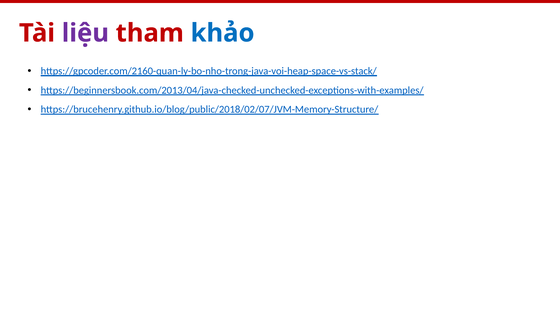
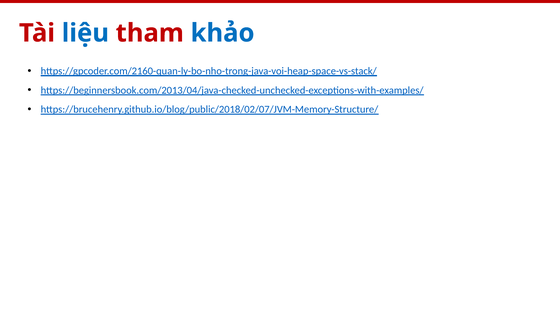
liệu colour: purple -> blue
